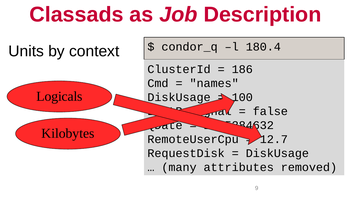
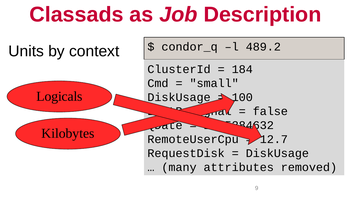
180.4: 180.4 -> 489.2
186: 186 -> 184
names: names -> small
